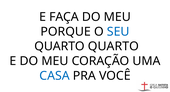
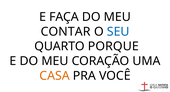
PORQUE: PORQUE -> CONTAR
QUARTO QUARTO: QUARTO -> PORQUE
CASA colour: blue -> orange
